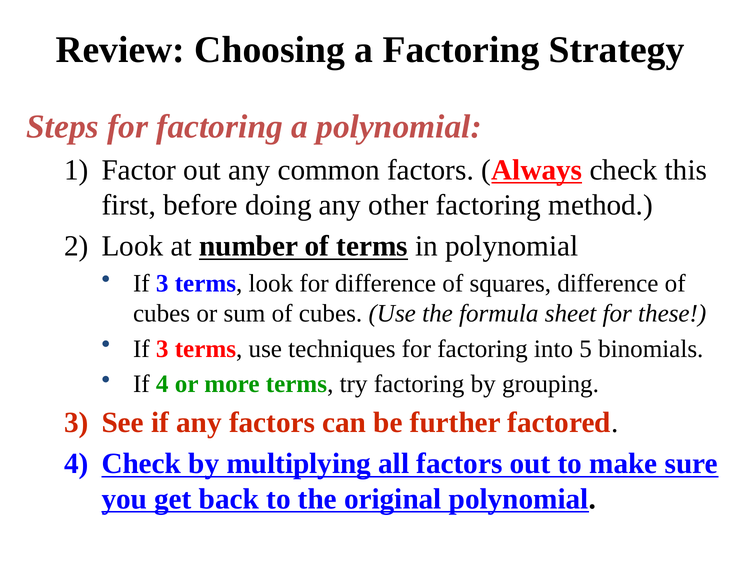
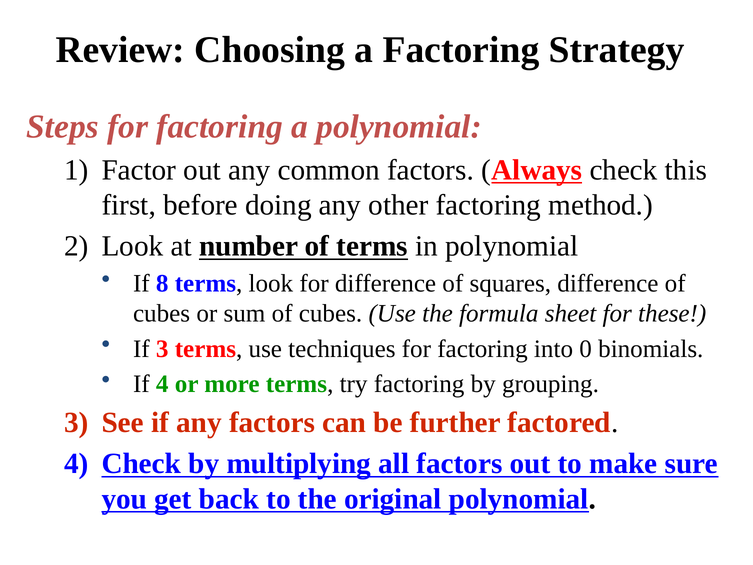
3 at (162, 283): 3 -> 8
5: 5 -> 0
